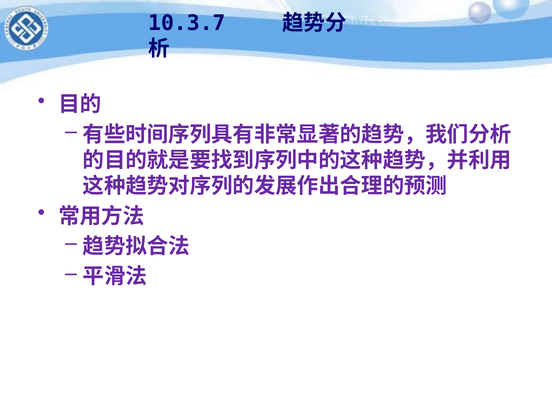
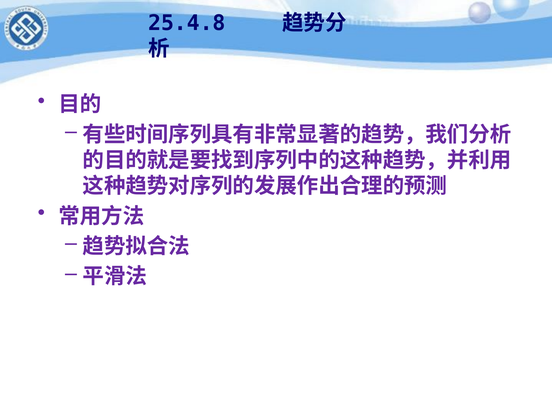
10.3.7: 10.3.7 -> 25.4.8
